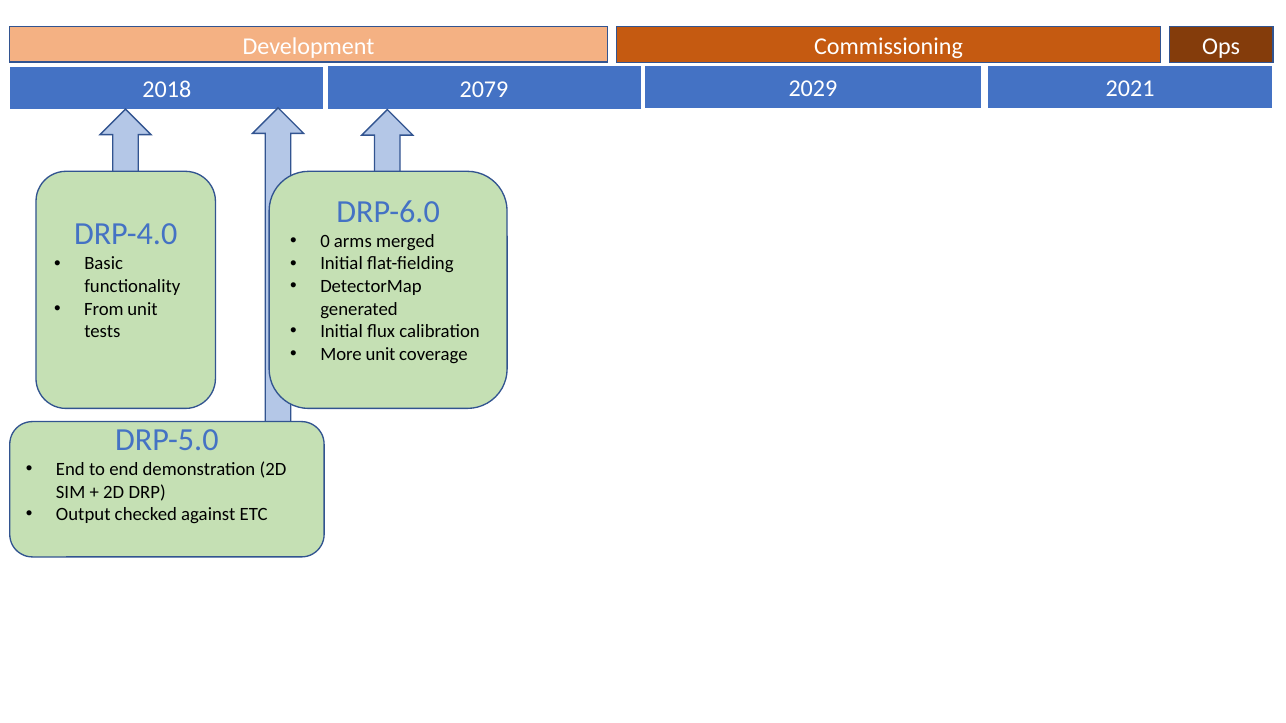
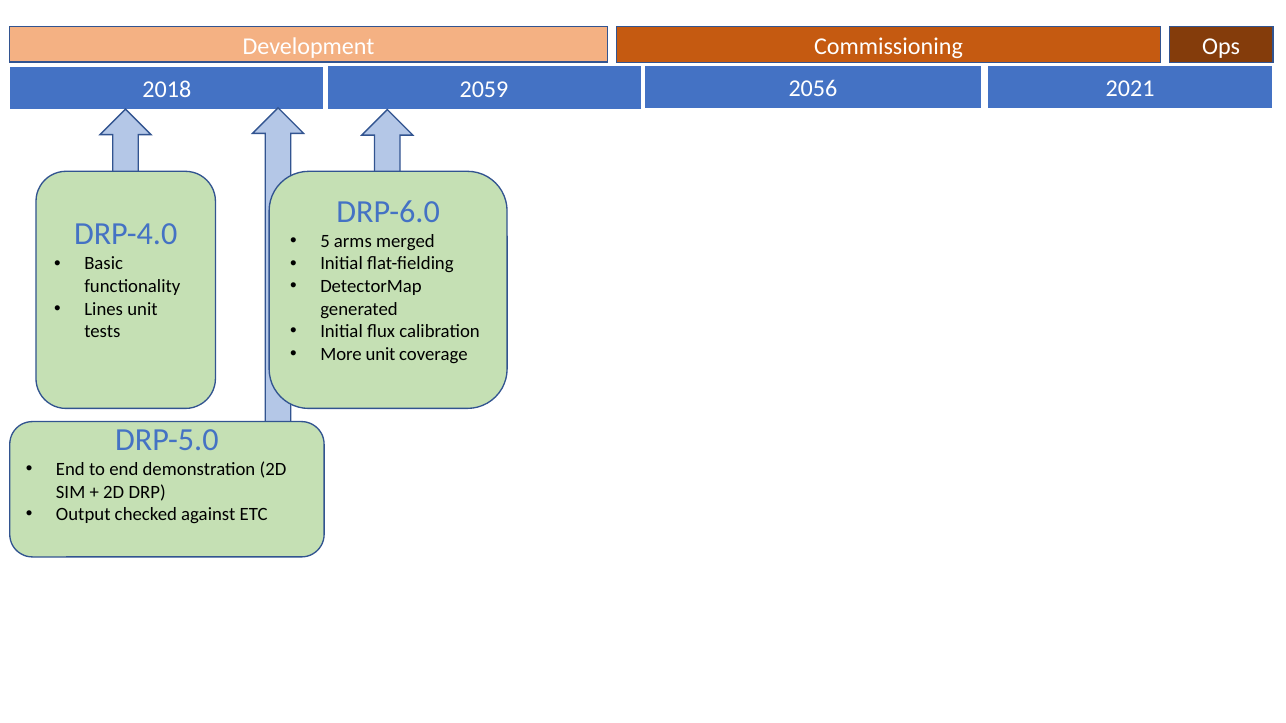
2079: 2079 -> 2059
2029: 2029 -> 2056
0: 0 -> 5
From: From -> Lines
